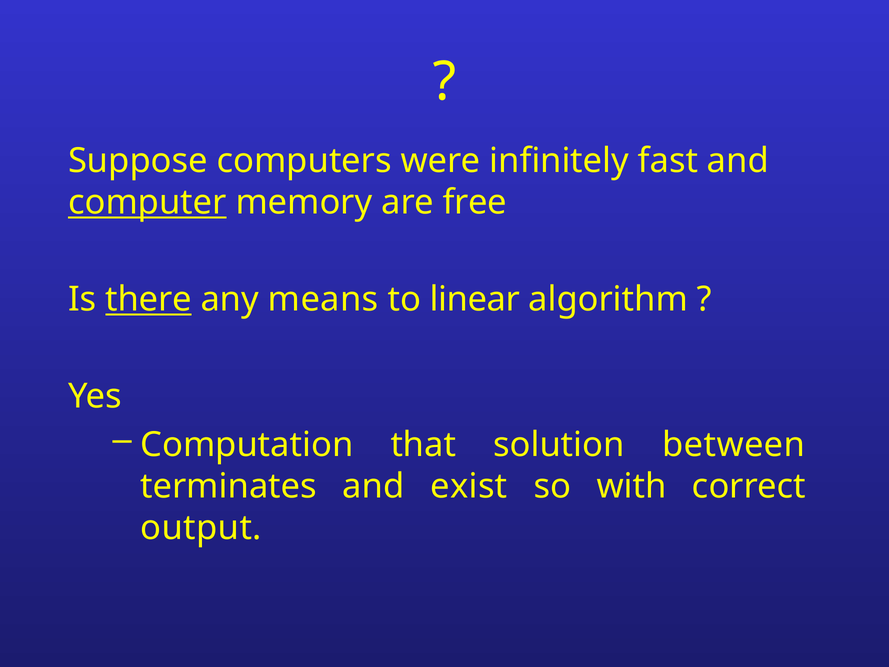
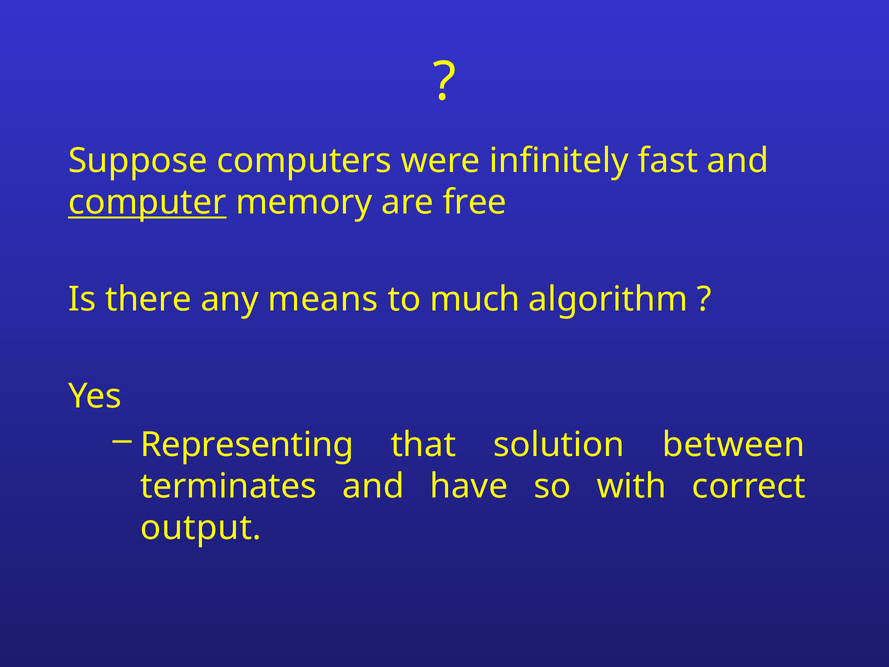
there underline: present -> none
linear: linear -> much
Computation: Computation -> Representing
exist: exist -> have
